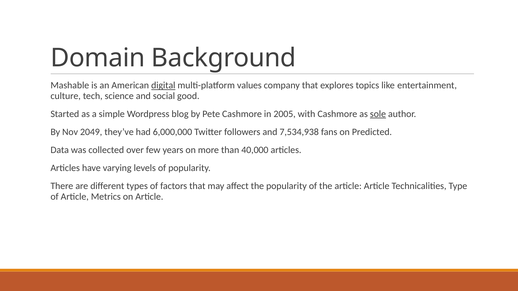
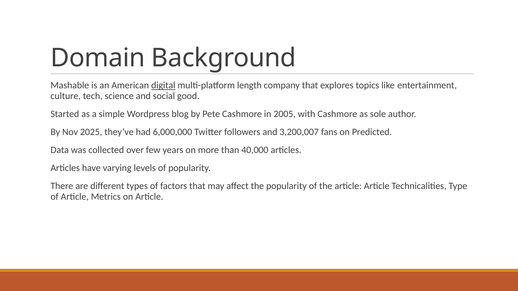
values: values -> length
sole underline: present -> none
2049: 2049 -> 2025
7,534,938: 7,534,938 -> 3,200,007
